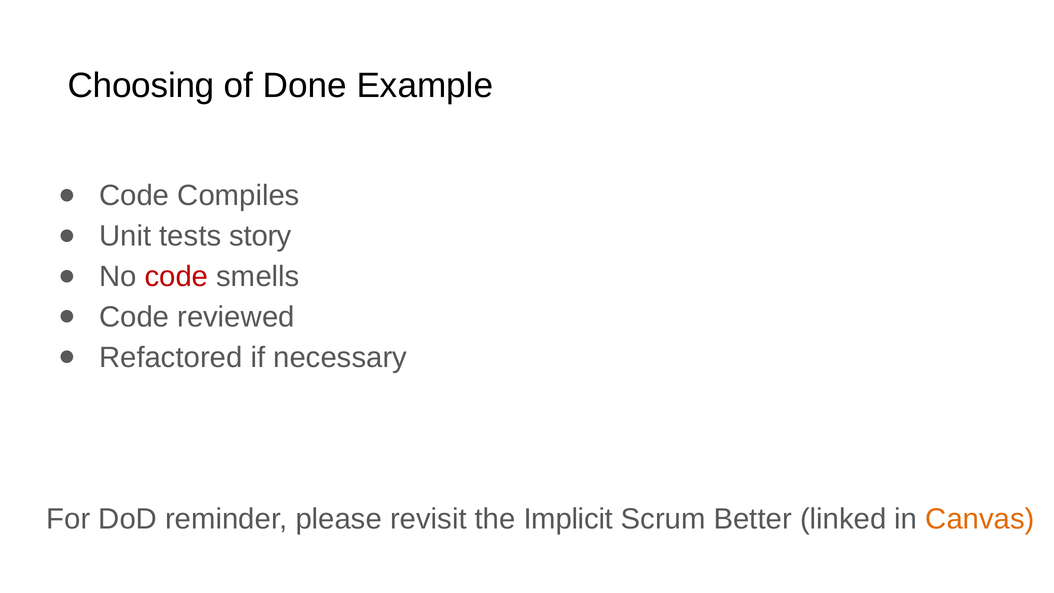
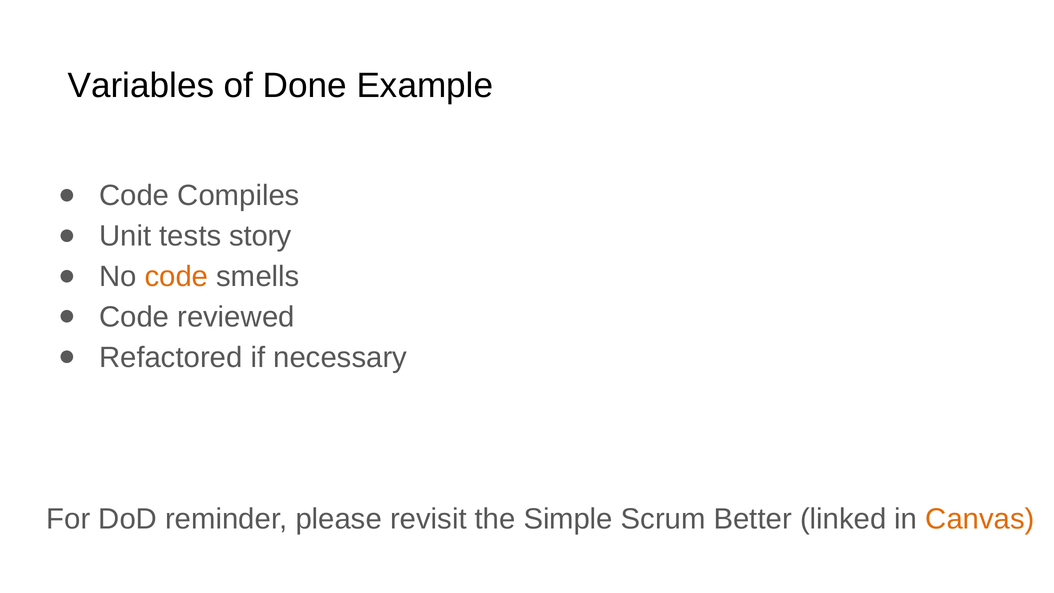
Choosing: Choosing -> Variables
code at (176, 276) colour: red -> orange
Implicit: Implicit -> Simple
